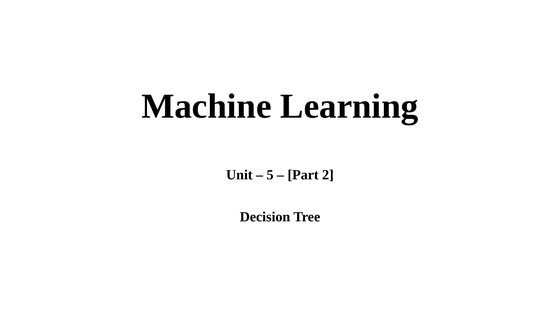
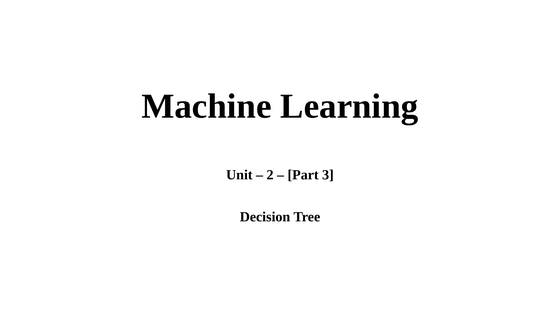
5: 5 -> 2
2: 2 -> 3
